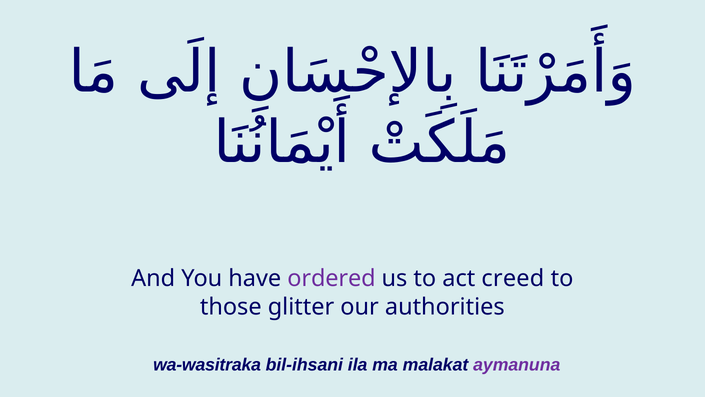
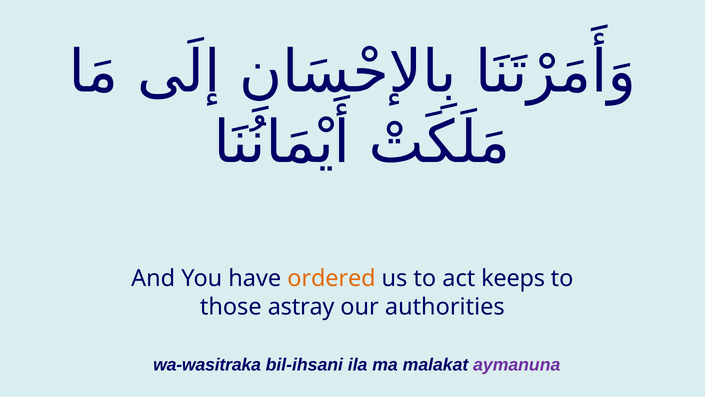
ordered colour: purple -> orange
creed: creed -> keeps
glitter: glitter -> astray
